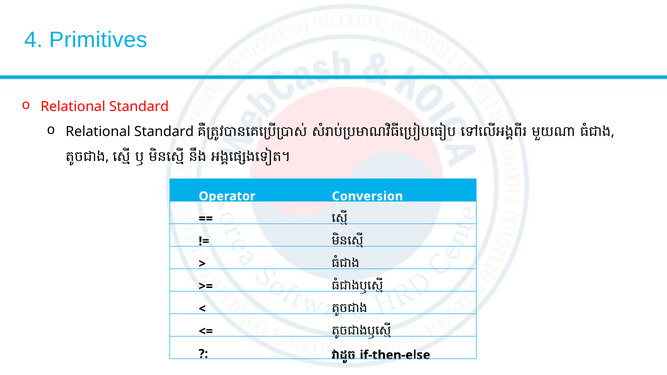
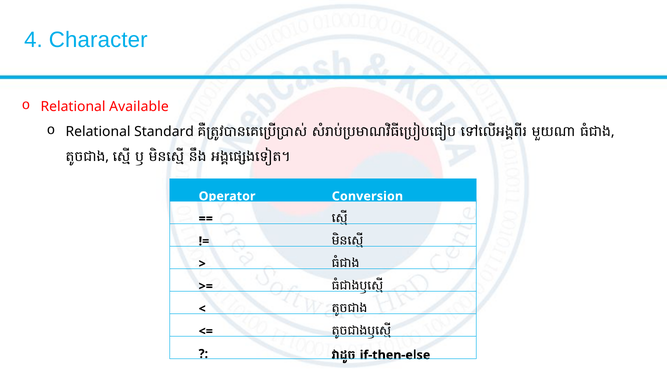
Primitives: Primitives -> Character
Standard at (139, 107): Standard -> Available
